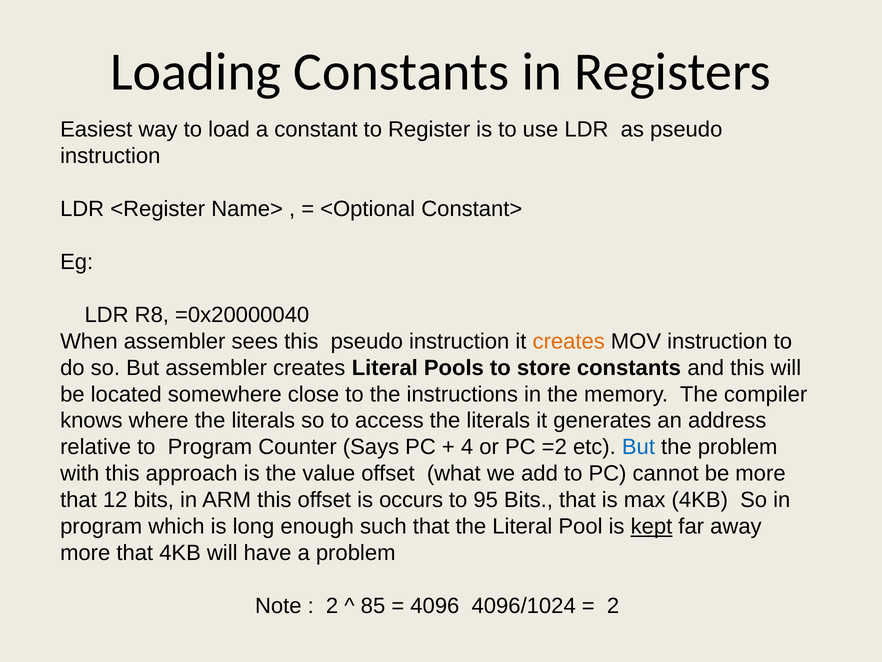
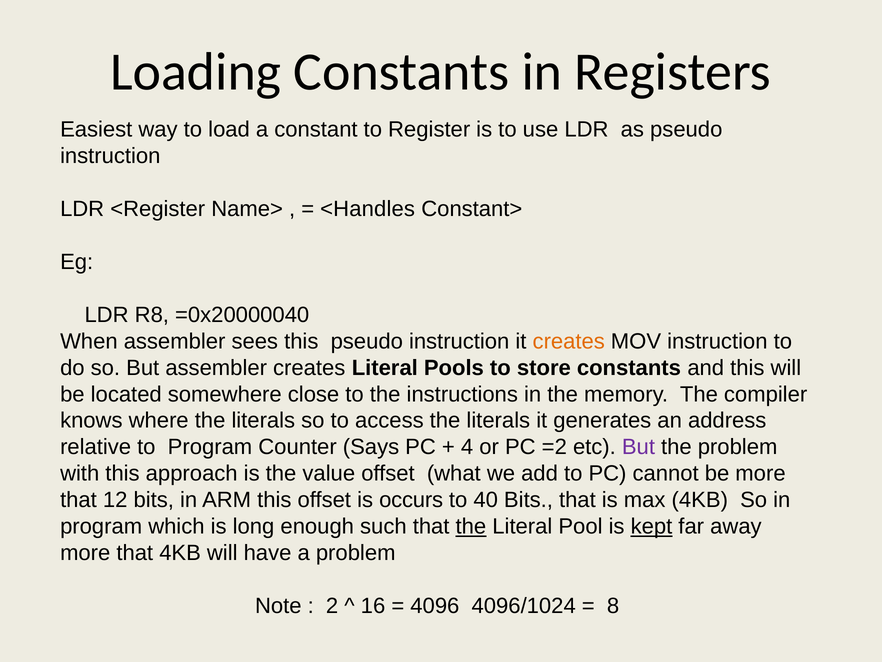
<Optional: <Optional -> <Handles
But at (638, 447) colour: blue -> purple
95: 95 -> 40
the at (471, 526) underline: none -> present
85: 85 -> 16
2 at (613, 606): 2 -> 8
